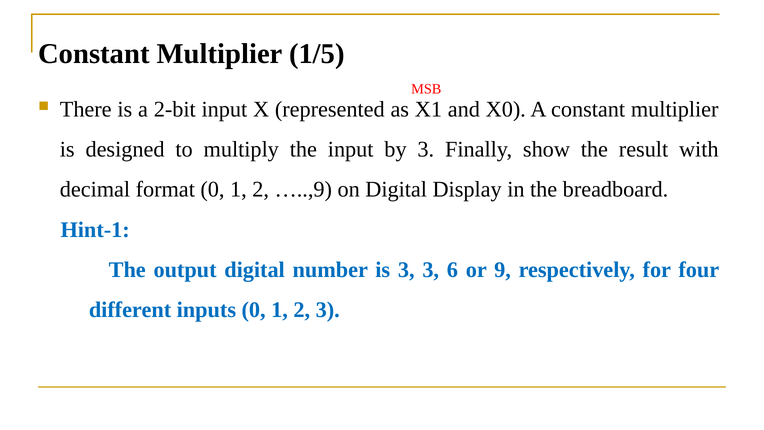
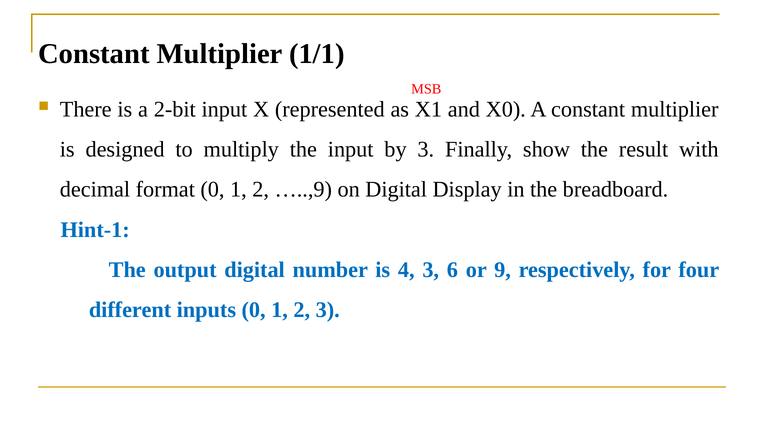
1/5: 1/5 -> 1/1
is 3: 3 -> 4
